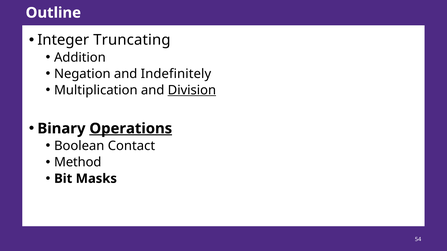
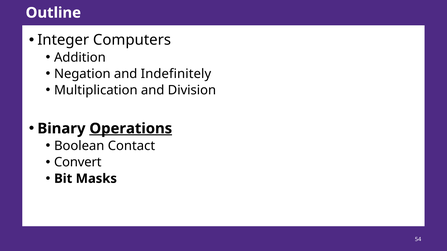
Truncating: Truncating -> Computers
Division underline: present -> none
Method: Method -> Convert
